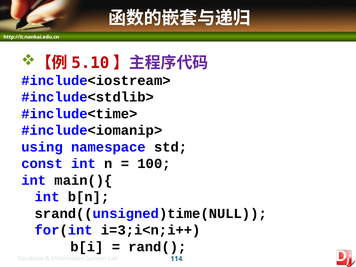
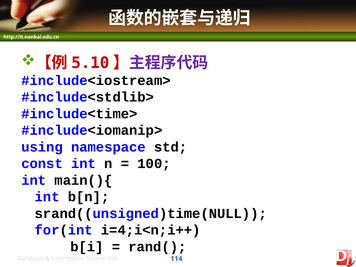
i=3;i<n;i++: i=3;i<n;i++ -> i=4;i<n;i++
